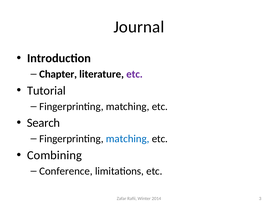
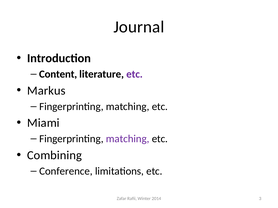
Chapter: Chapter -> Content
Tutorial: Tutorial -> Markus
Search: Search -> Miami
matching at (128, 139) colour: blue -> purple
